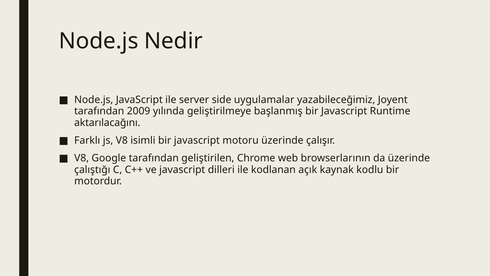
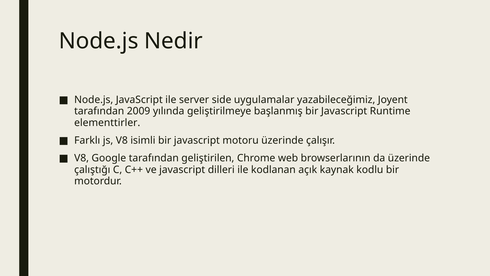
aktarılacağını: aktarılacağını -> elementtirler
